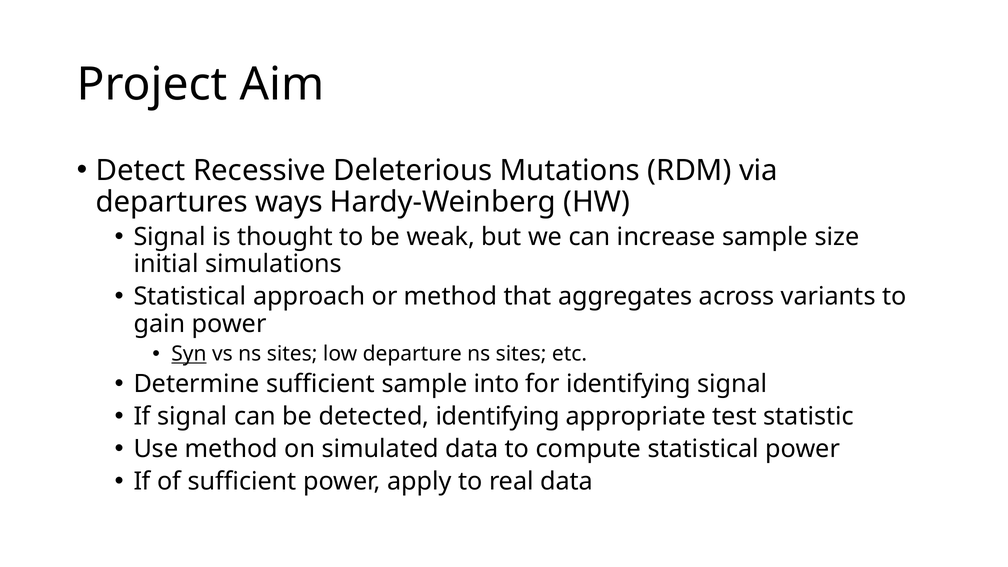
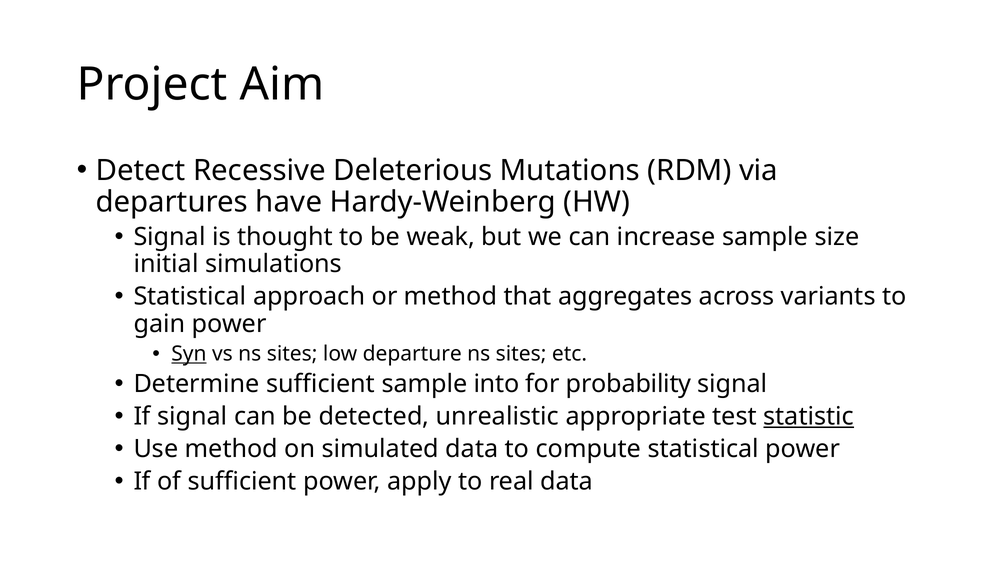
ways: ways -> have
for identifying: identifying -> probability
detected identifying: identifying -> unrealistic
statistic underline: none -> present
